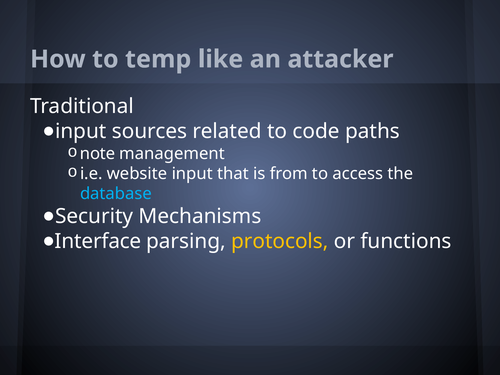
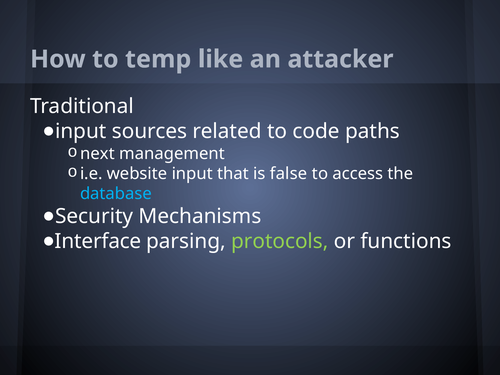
note: note -> next
from: from -> false
protocols colour: yellow -> light green
